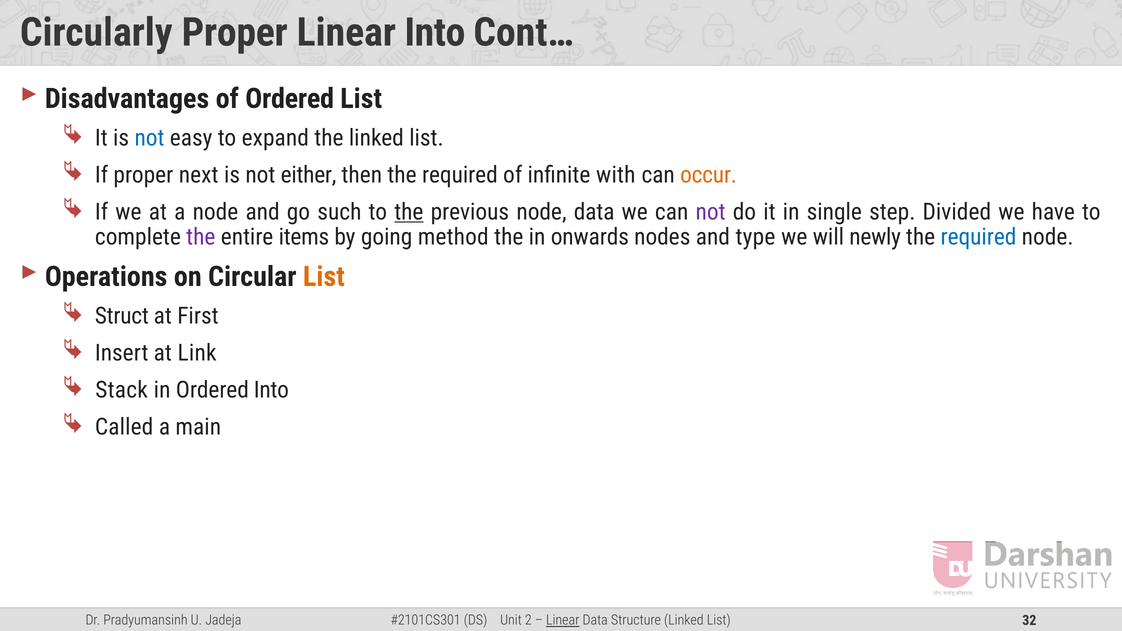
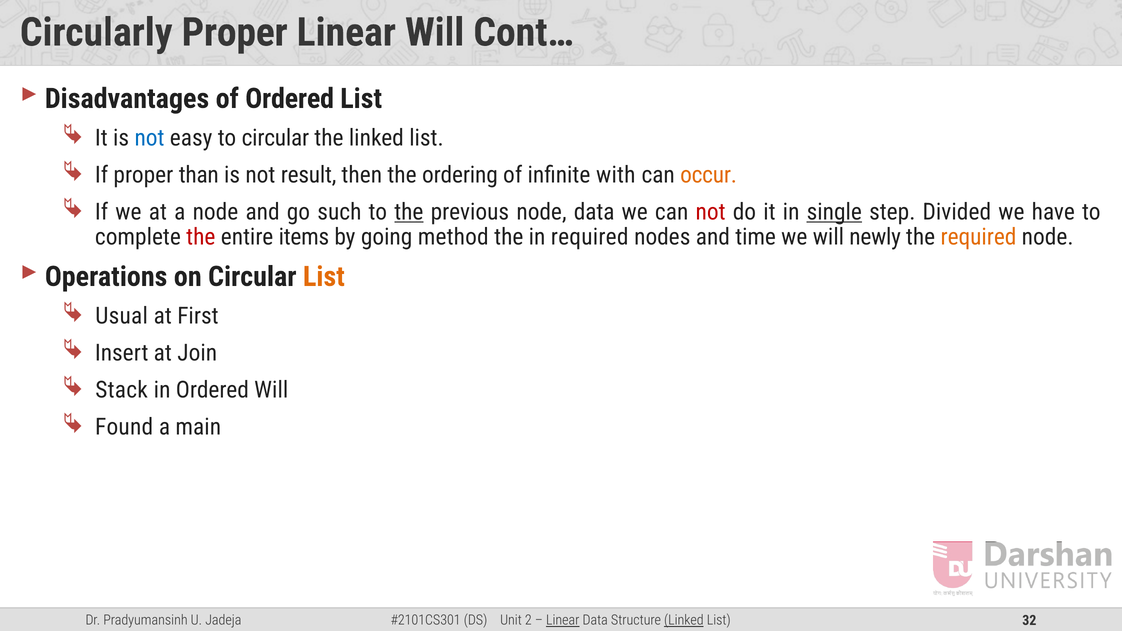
Linear Into: Into -> Will
to expand: expand -> circular
next: next -> than
either: either -> result
then the required: required -> ordering
not at (711, 212) colour: purple -> red
single underline: none -> present
the at (201, 237) colour: purple -> red
in onwards: onwards -> required
type: type -> time
required at (978, 237) colour: blue -> orange
Struct: Struct -> Usual
Link: Link -> Join
Ordered Into: Into -> Will
Called: Called -> Found
Linked at (684, 620) underline: none -> present
